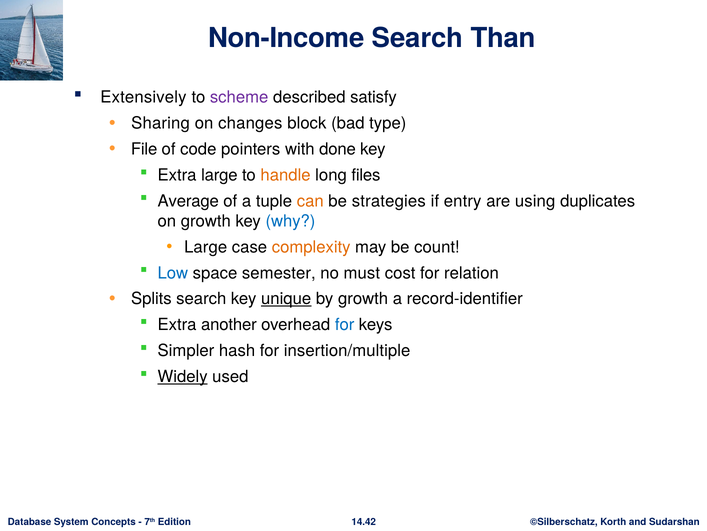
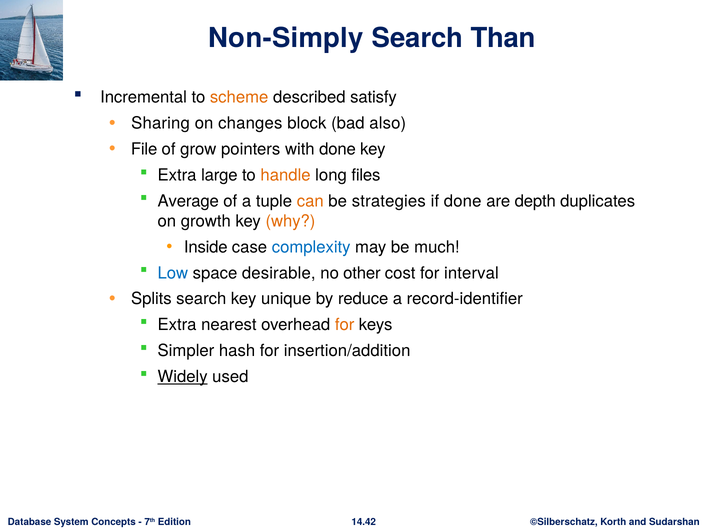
Non-Income: Non-Income -> Non-Simply
Extensively: Extensively -> Incremental
scheme colour: purple -> orange
type: type -> also
code: code -> grow
if entry: entry -> done
using: using -> depth
why colour: blue -> orange
Large at (206, 247): Large -> Inside
complexity colour: orange -> blue
count: count -> much
semester: semester -> desirable
must: must -> other
relation: relation -> interval
unique underline: present -> none
by growth: growth -> reduce
another: another -> nearest
for at (345, 324) colour: blue -> orange
insertion/multiple: insertion/multiple -> insertion/addition
